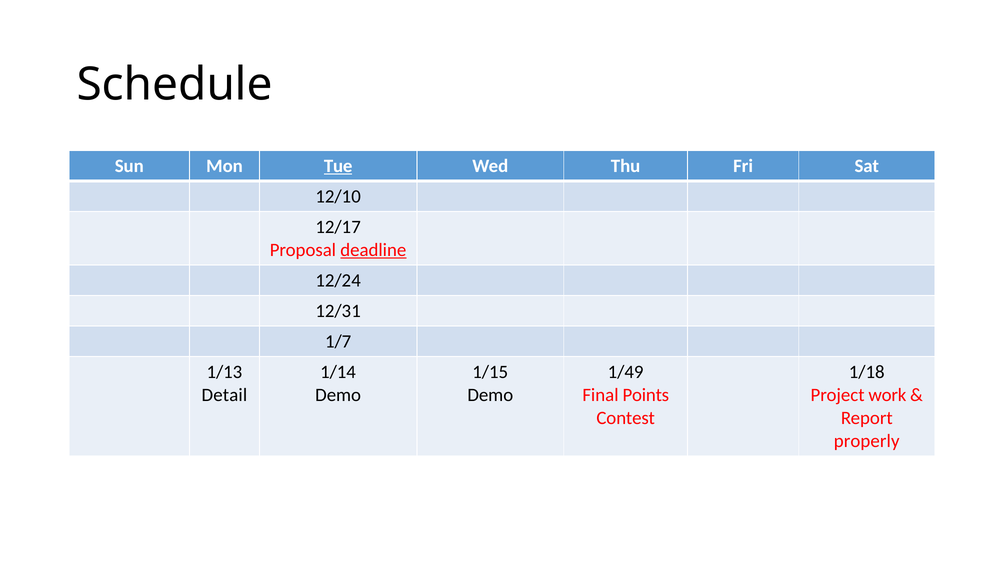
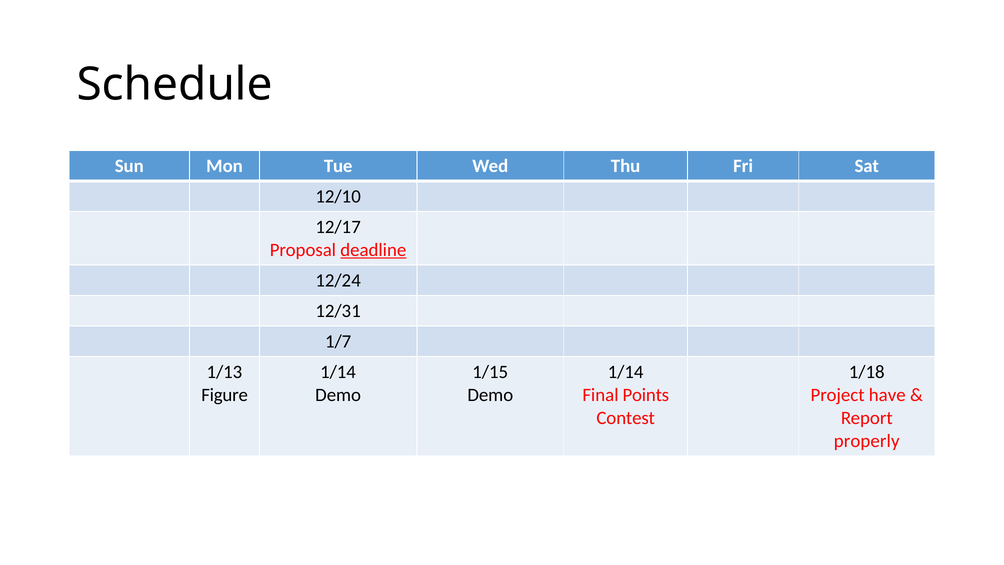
Tue underline: present -> none
1/49 at (626, 372): 1/49 -> 1/14
Detail: Detail -> Figure
work: work -> have
